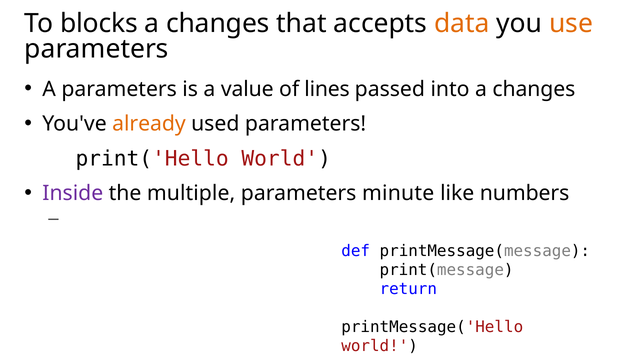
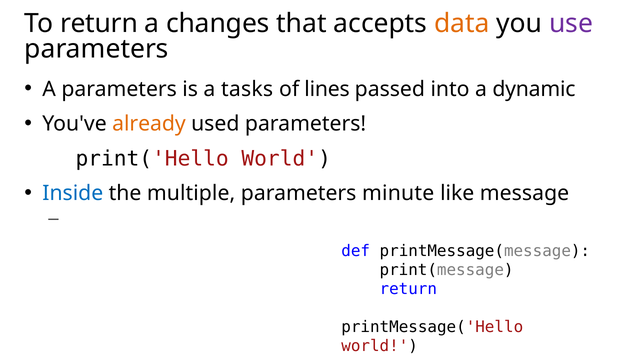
To blocks: blocks -> return
use colour: orange -> purple
value: value -> tasks
into a changes: changes -> dynamic
Inside colour: purple -> blue
numbers: numbers -> message
